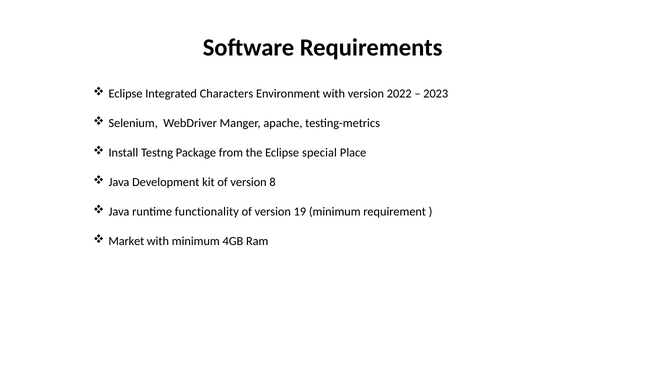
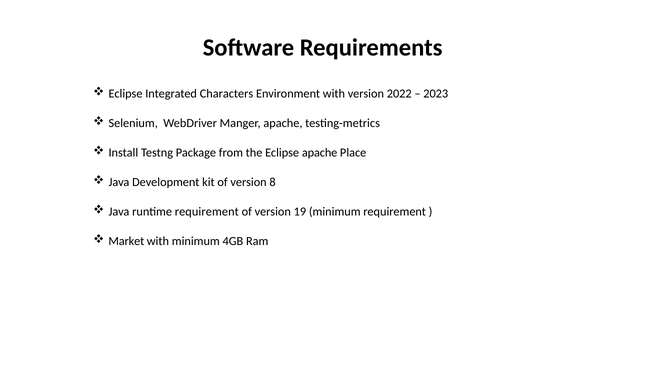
Eclipse special: special -> apache
runtime functionality: functionality -> requirement
